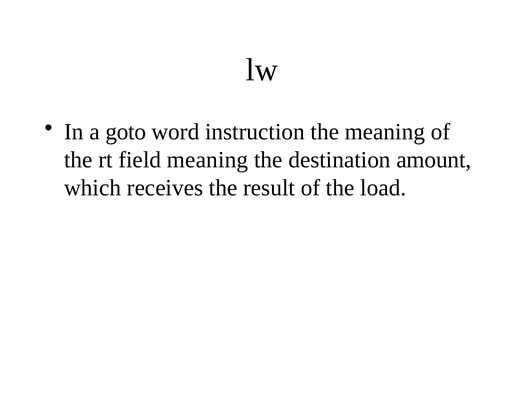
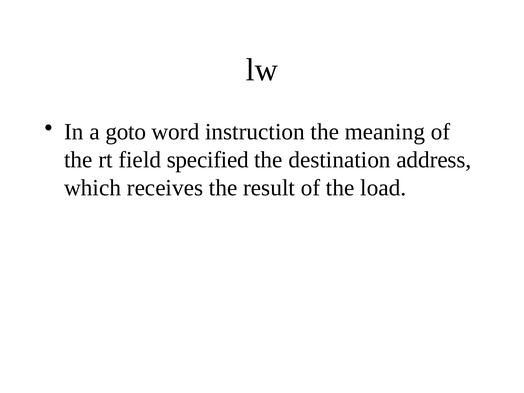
field meaning: meaning -> specified
amount: amount -> address
